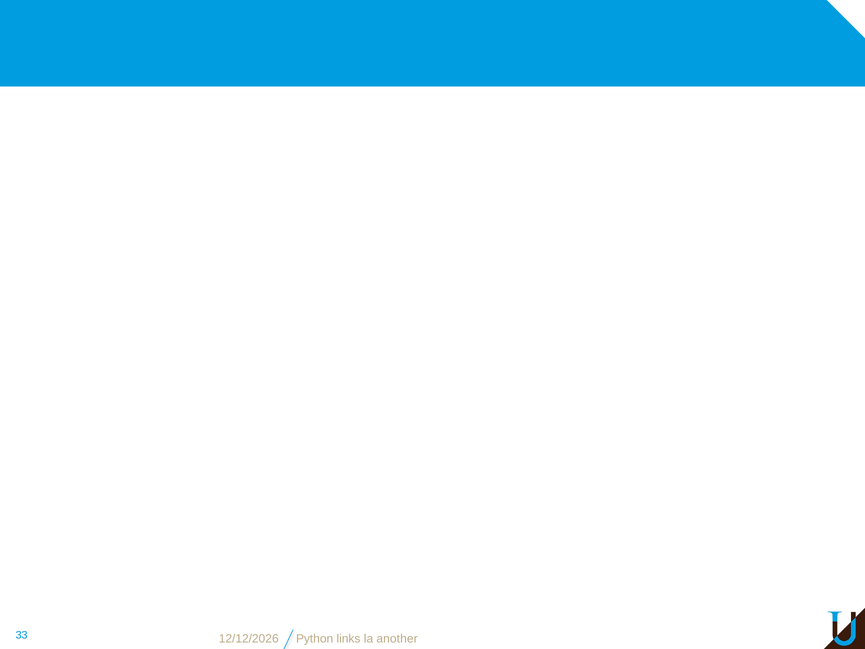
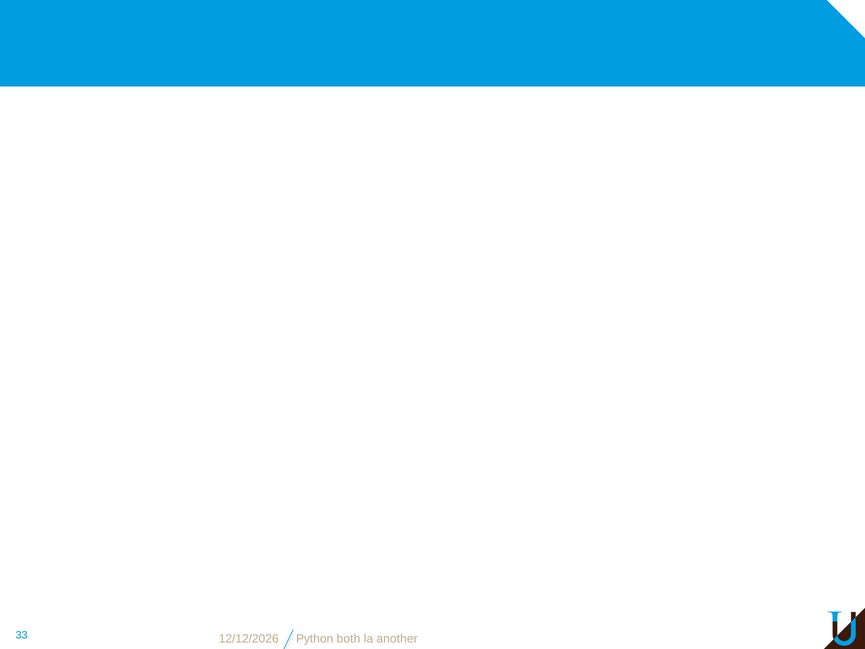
links: links -> both
